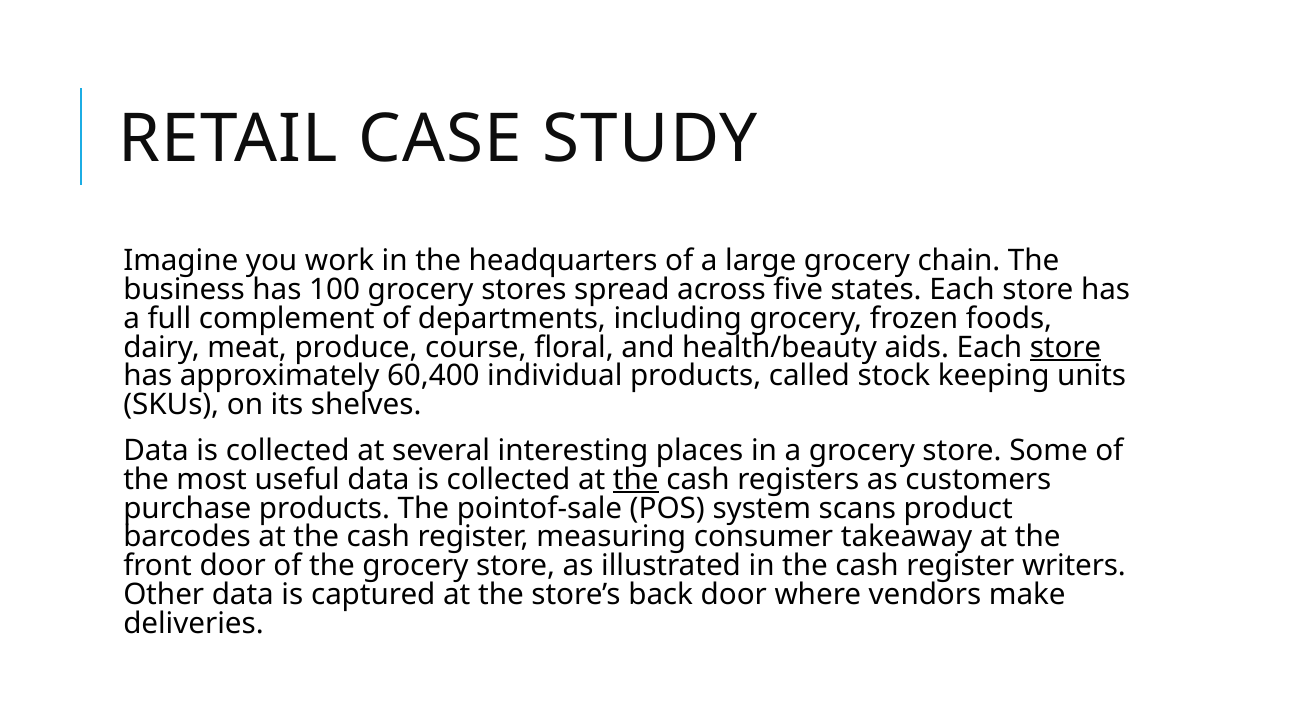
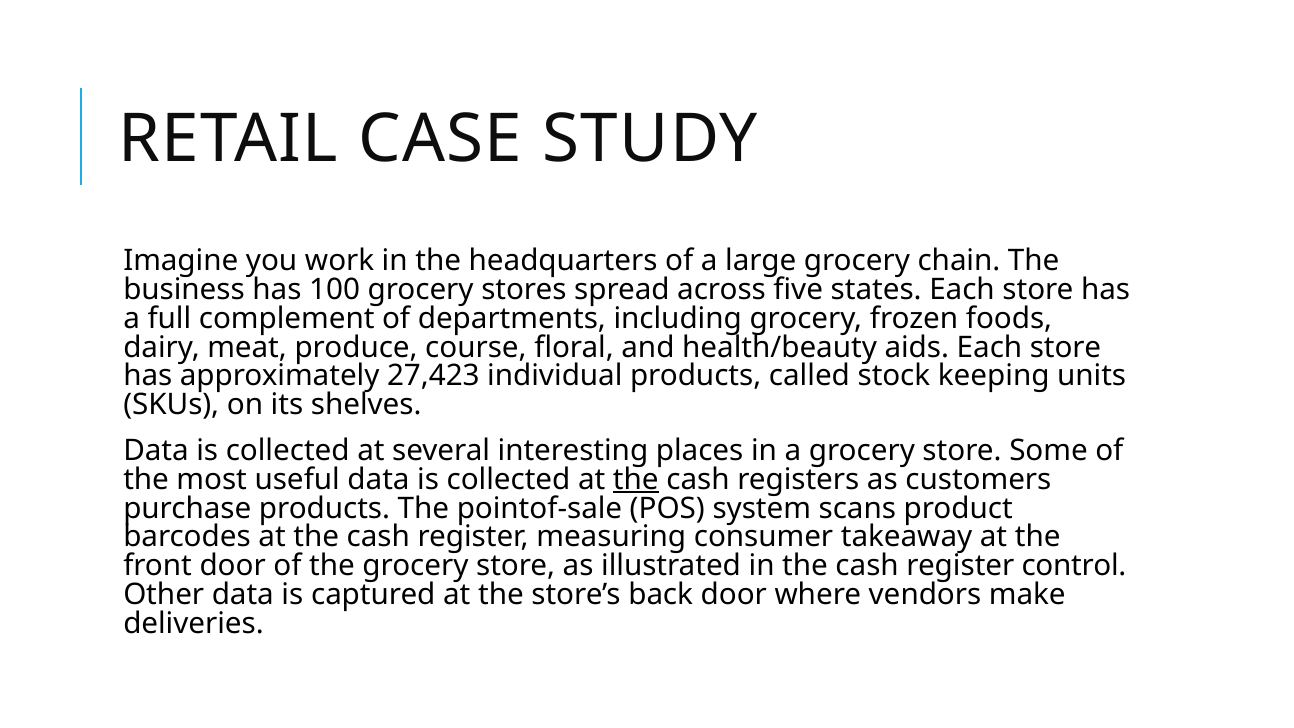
store at (1066, 347) underline: present -> none
60,400: 60,400 -> 27,423
writers: writers -> control
